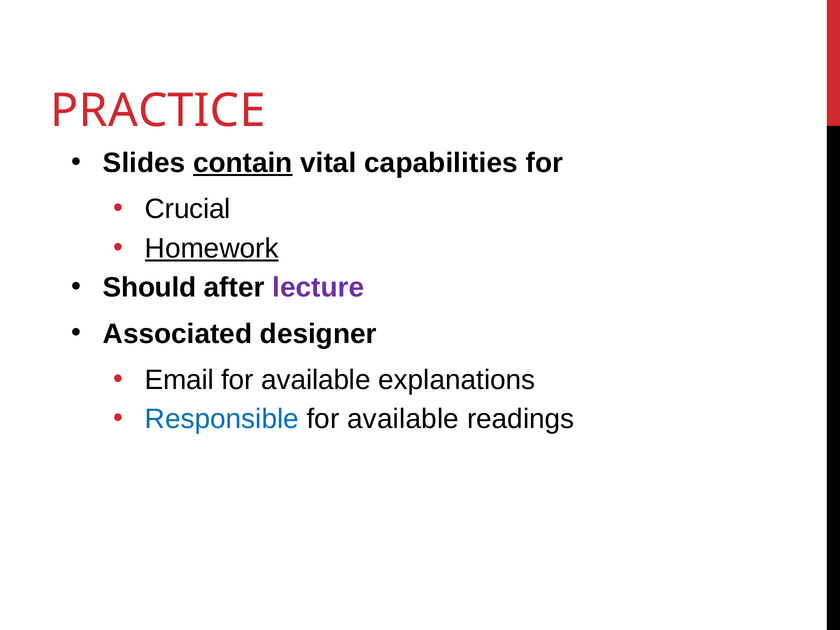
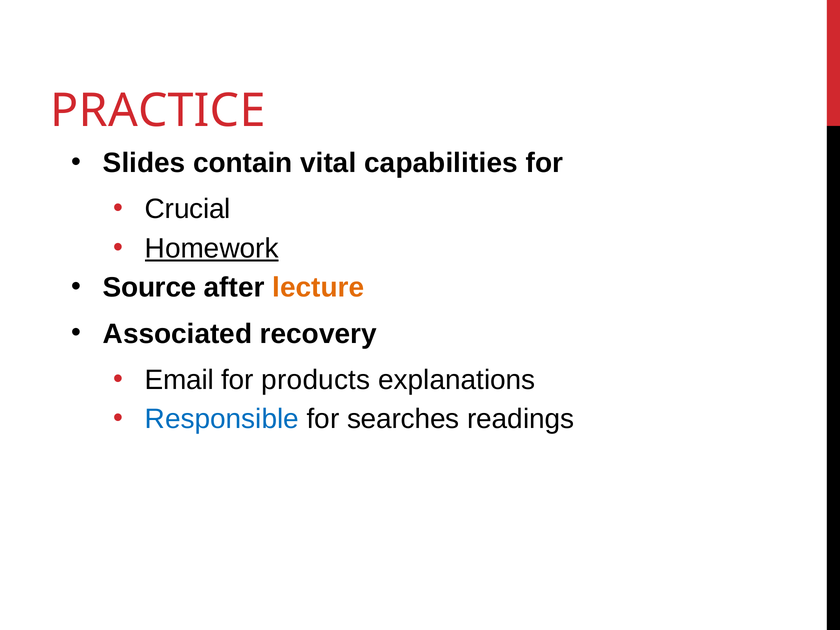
contain underline: present -> none
Should: Should -> Source
lecture colour: purple -> orange
designer: designer -> recovery
available at (316, 380): available -> products
available at (403, 419): available -> searches
